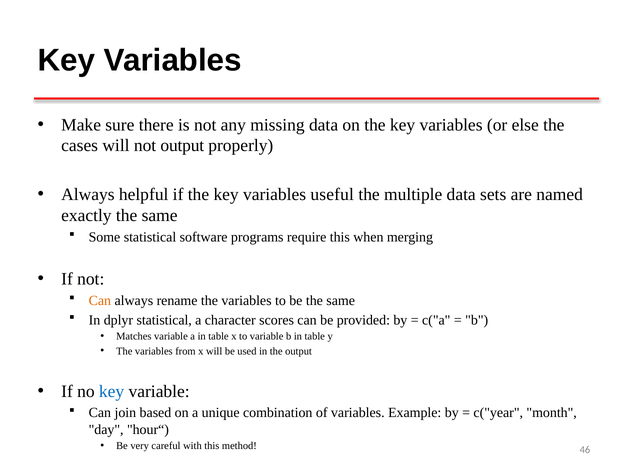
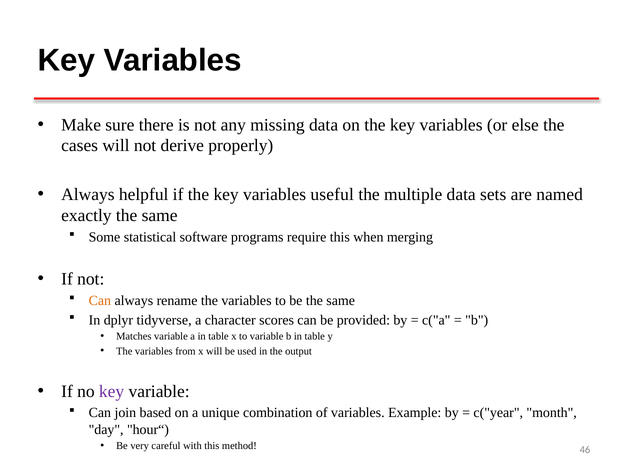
not output: output -> derive
dplyr statistical: statistical -> tidyverse
key at (112, 391) colour: blue -> purple
